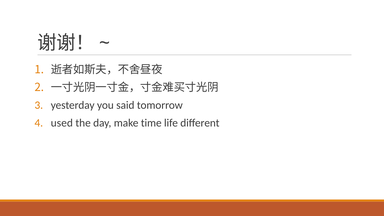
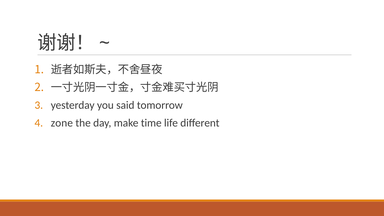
used: used -> zone
